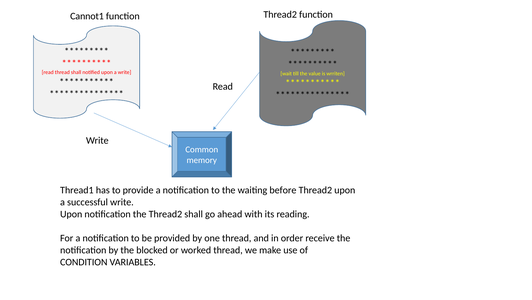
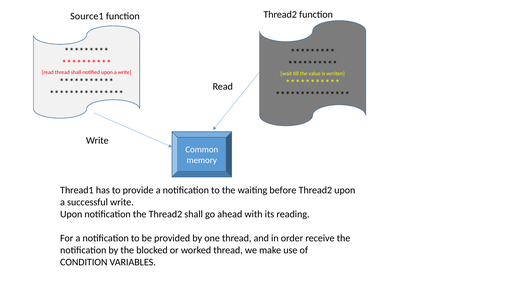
Cannot1: Cannot1 -> Source1
